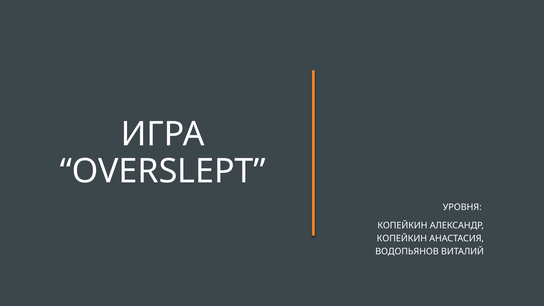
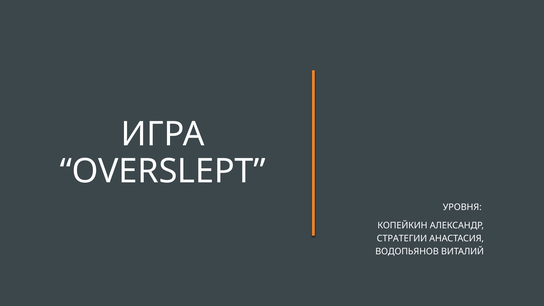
КОПЕЙКИН at (402, 238): КОПЕЙКИН -> СТРАТЕГИИ
